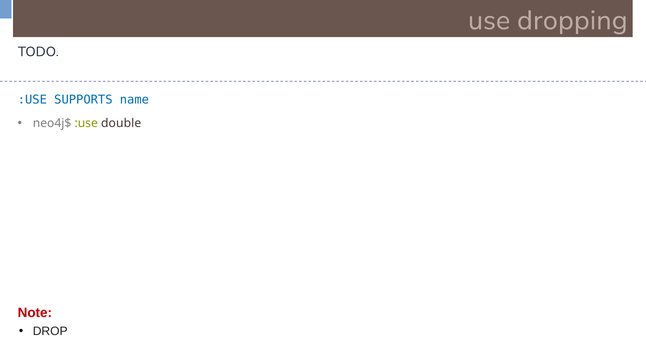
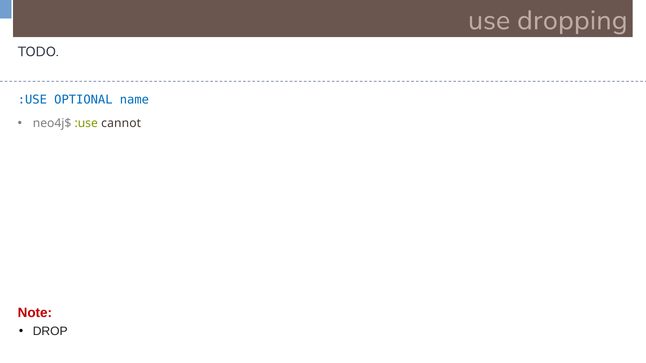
SUPPORTS: SUPPORTS -> OPTIONAL
double: double -> cannot
